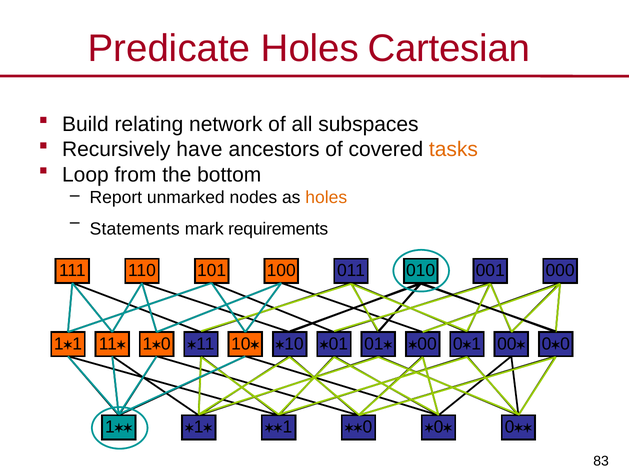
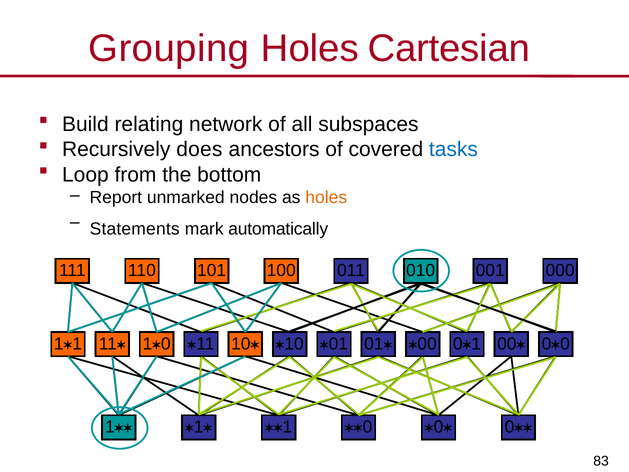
Predicate: Predicate -> Grouping
have: have -> does
tasks colour: orange -> blue
requirements: requirements -> automatically
